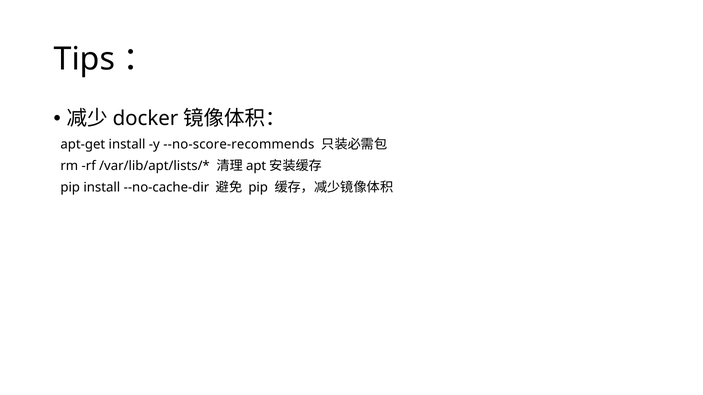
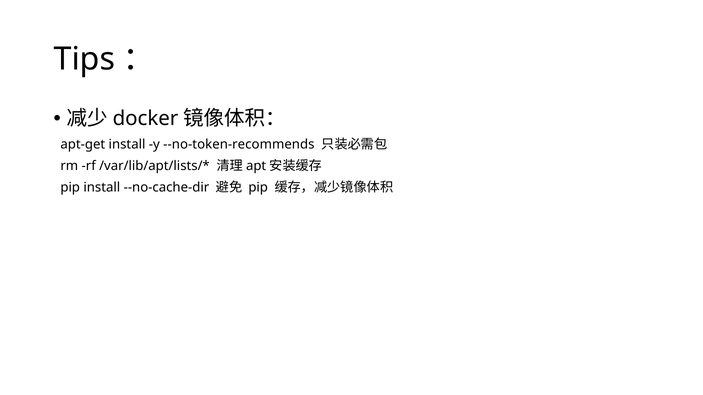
--no-score-recommends: --no-score-recommends -> --no-token-recommends
